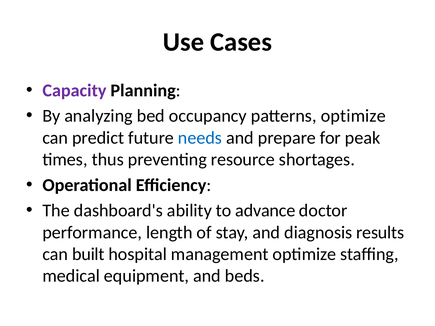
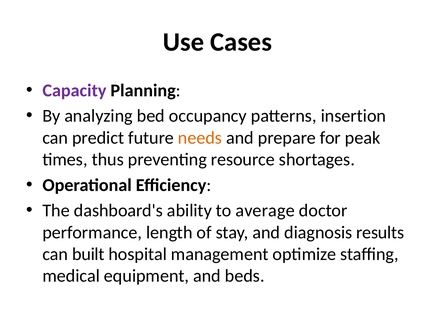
patterns optimize: optimize -> insertion
needs colour: blue -> orange
advance: advance -> average
